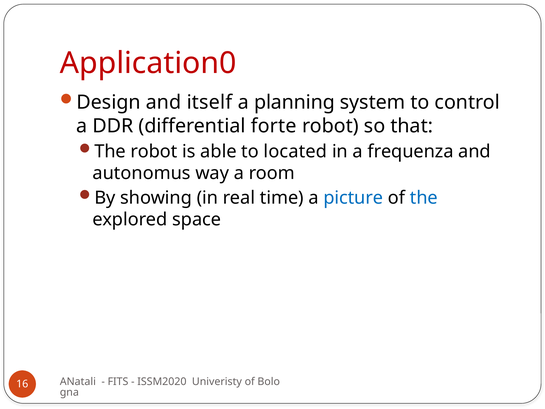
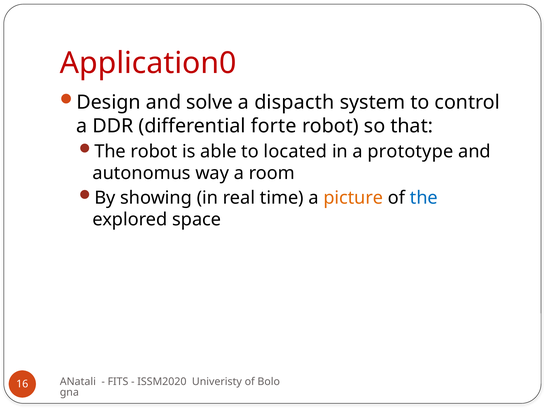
itself: itself -> solve
planning: planning -> dispacth
frequenza: frequenza -> prototype
picture colour: blue -> orange
